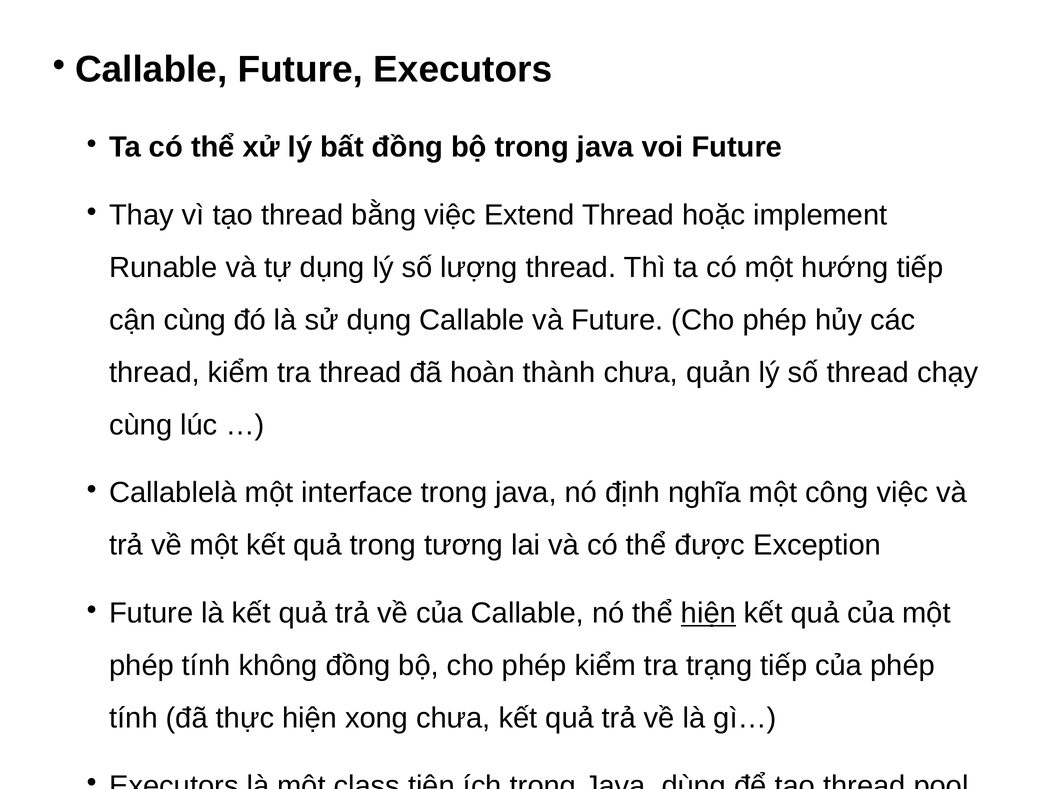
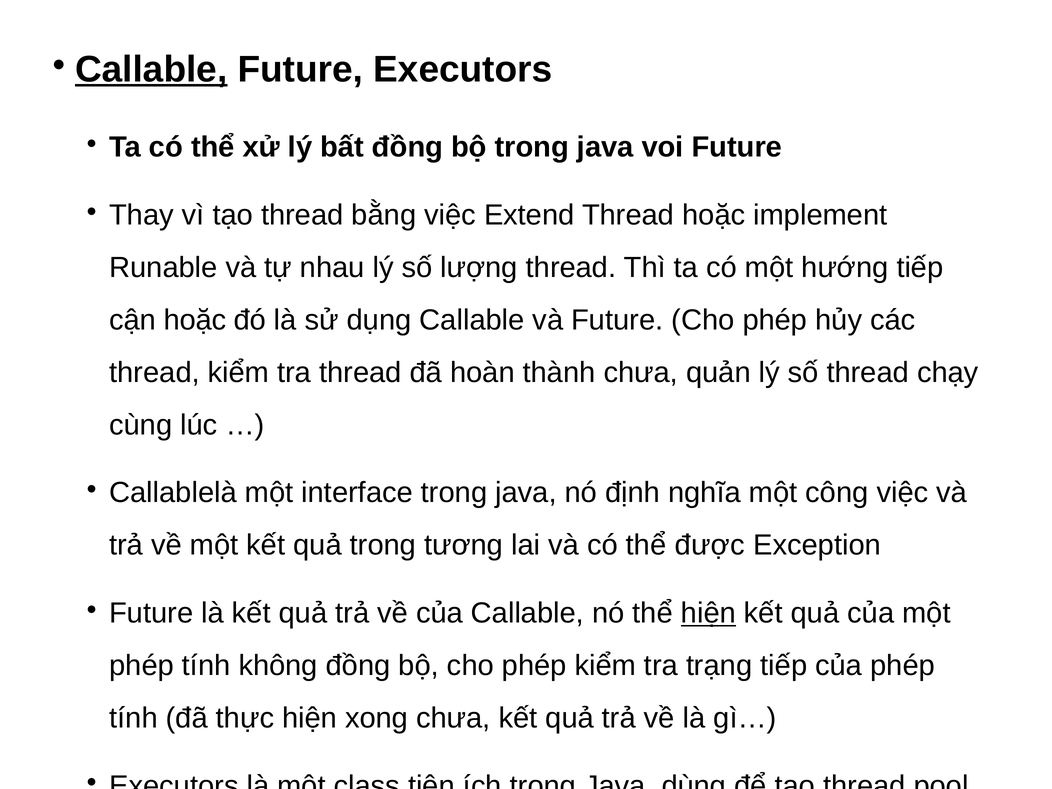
Callable at (151, 69) underline: none -> present
tự dụng: dụng -> nhau
cận cùng: cùng -> hoặc
